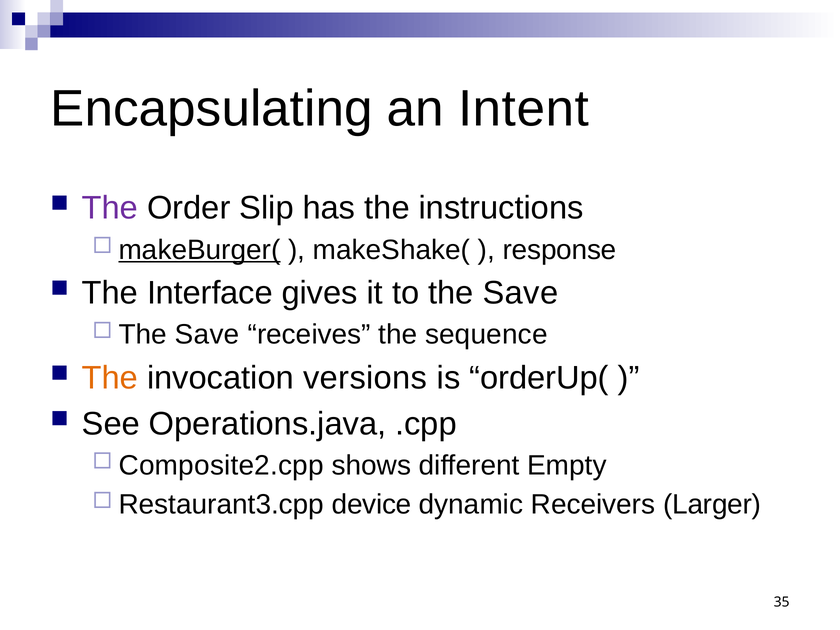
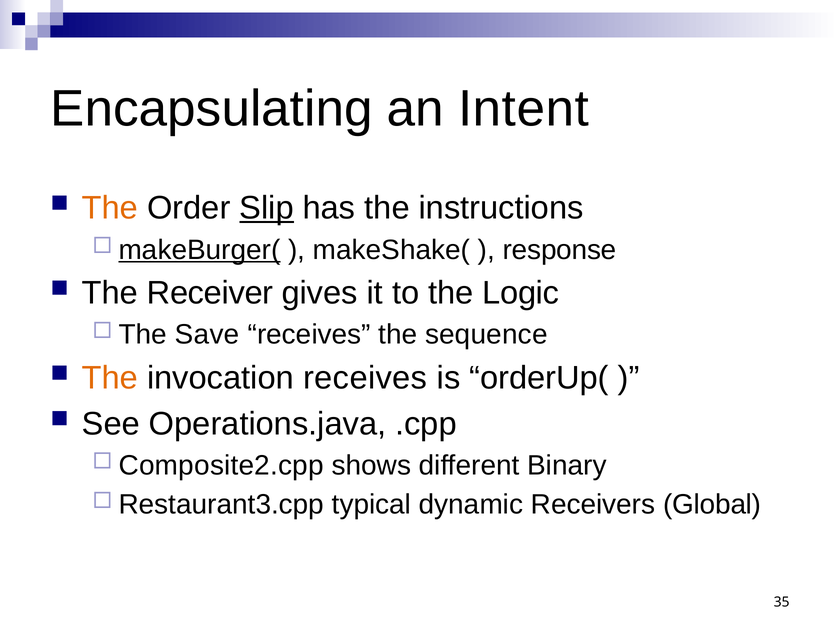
The at (110, 208) colour: purple -> orange
Slip underline: none -> present
Interface: Interface -> Receiver
to the Save: Save -> Logic
invocation versions: versions -> receives
Empty: Empty -> Binary
device: device -> typical
Larger: Larger -> Global
